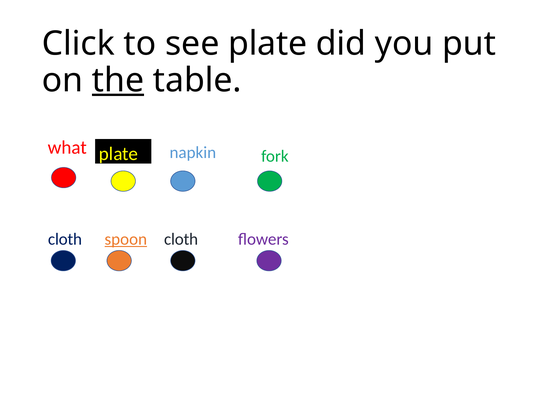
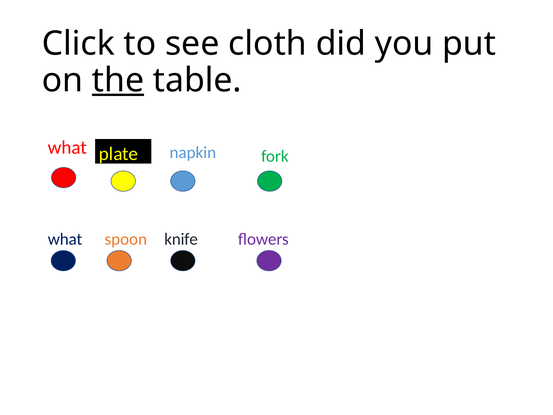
see plate: plate -> cloth
cloth at (65, 239): cloth -> what
spoon underline: present -> none
cloth at (181, 239): cloth -> knife
